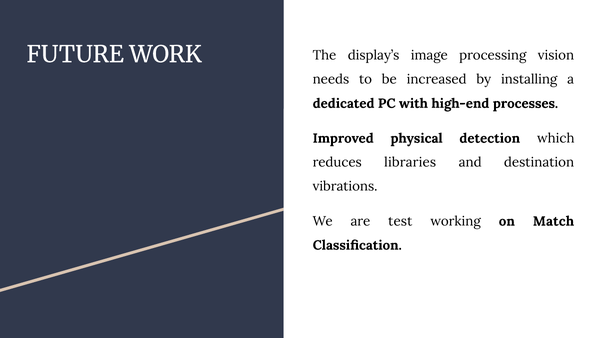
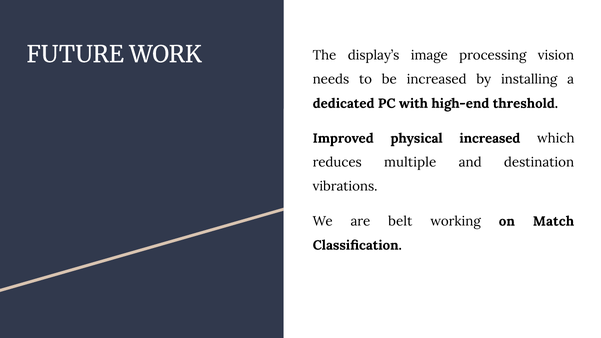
processes: processes -> threshold
physical detection: detection -> increased
libraries: libraries -> multiple
test: test -> belt
